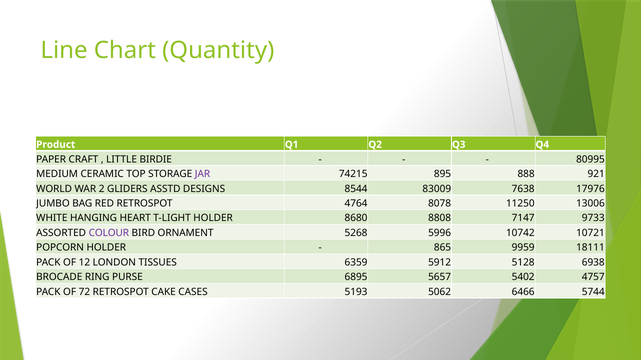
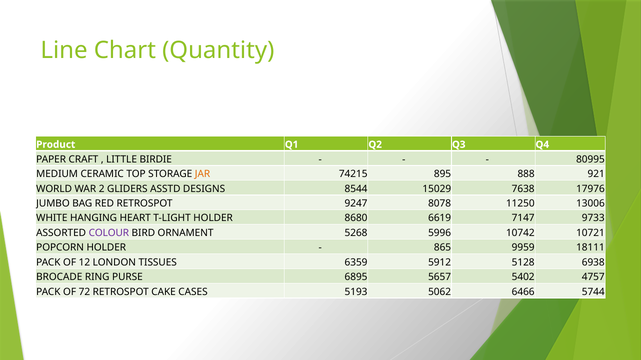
JAR colour: purple -> orange
83009: 83009 -> 15029
4764: 4764 -> 9247
8808: 8808 -> 6619
